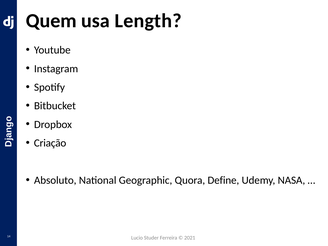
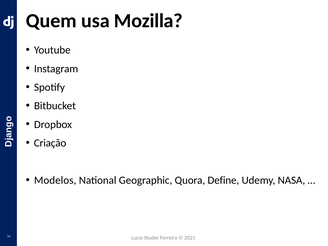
Length: Length -> Mozilla
Absoluto: Absoluto -> Modelos
